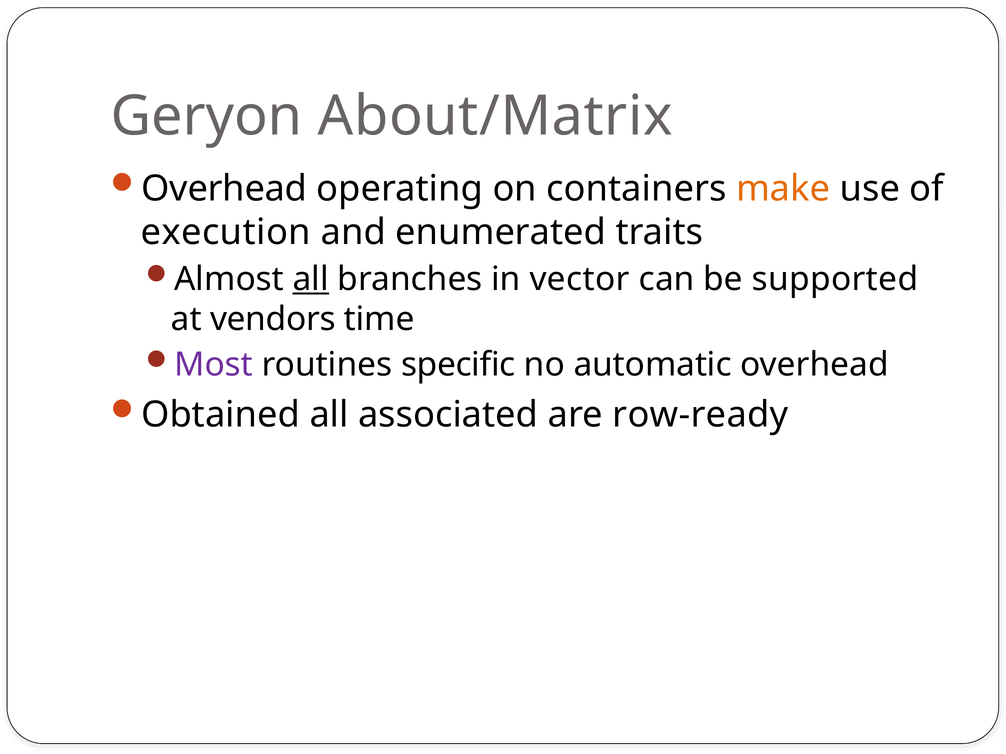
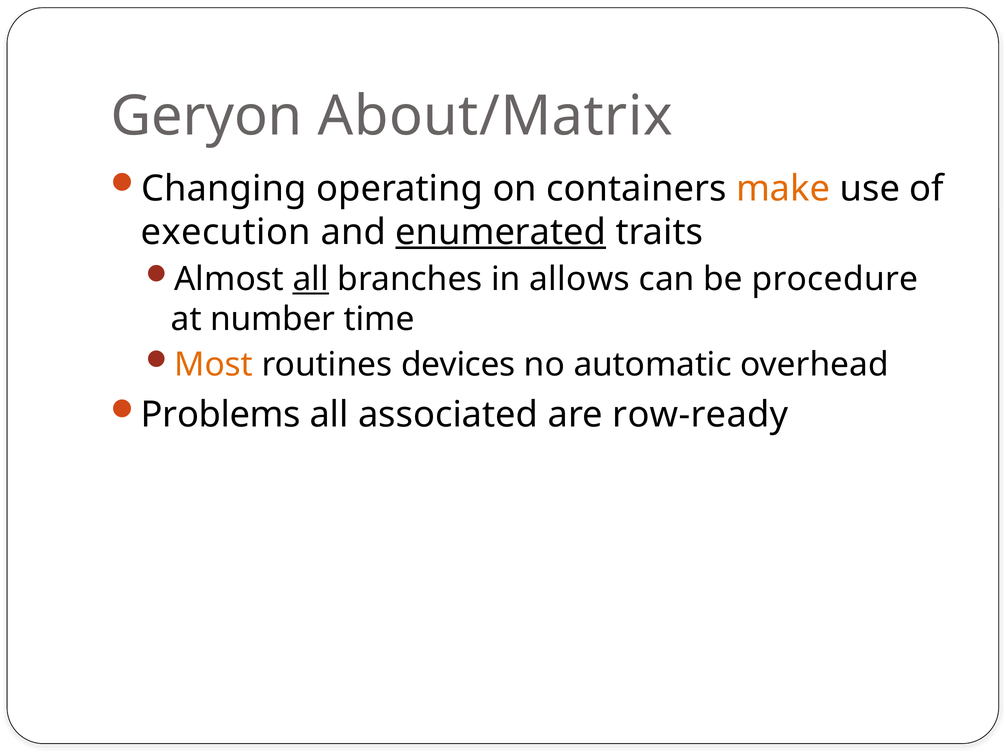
Overhead at (224, 189): Overhead -> Changing
enumerated underline: none -> present
vector: vector -> allows
supported: supported -> procedure
vendors: vendors -> number
Most colour: purple -> orange
specific: specific -> devices
Obtained: Obtained -> Problems
